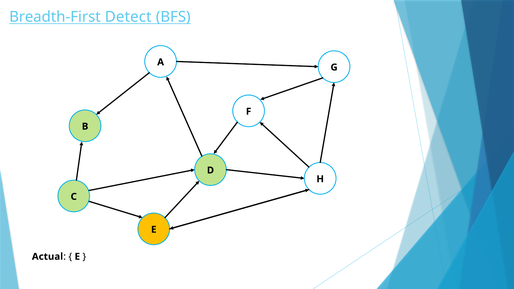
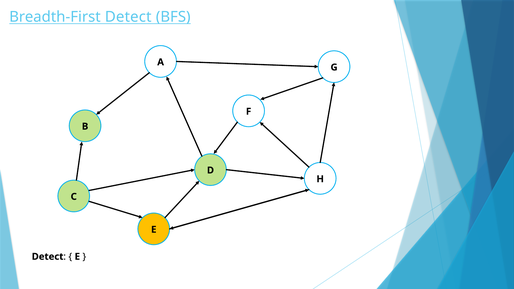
Actual at (48, 257): Actual -> Detect
